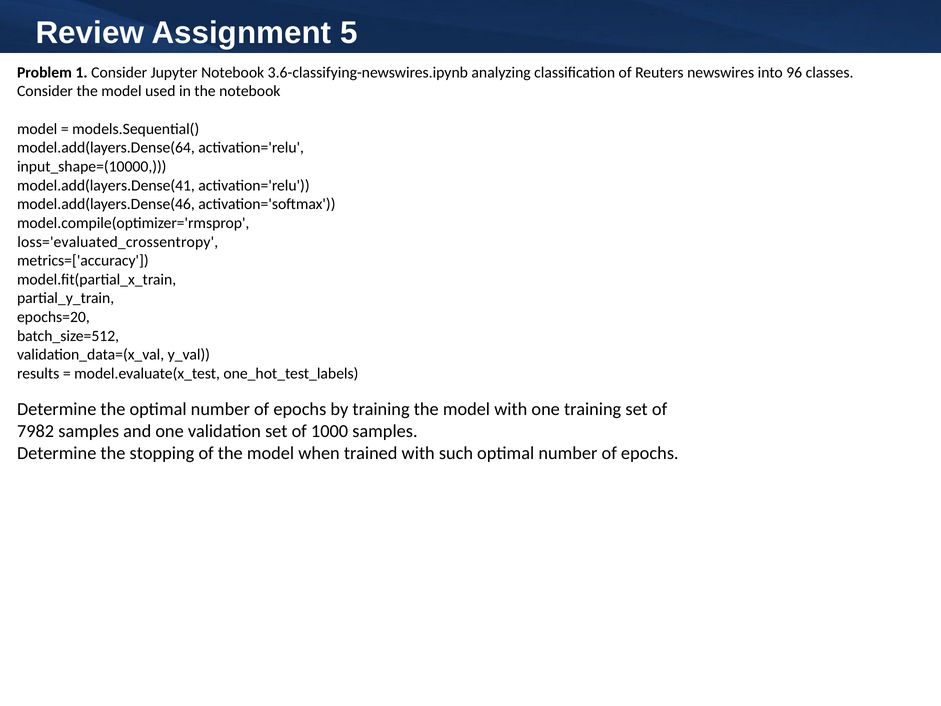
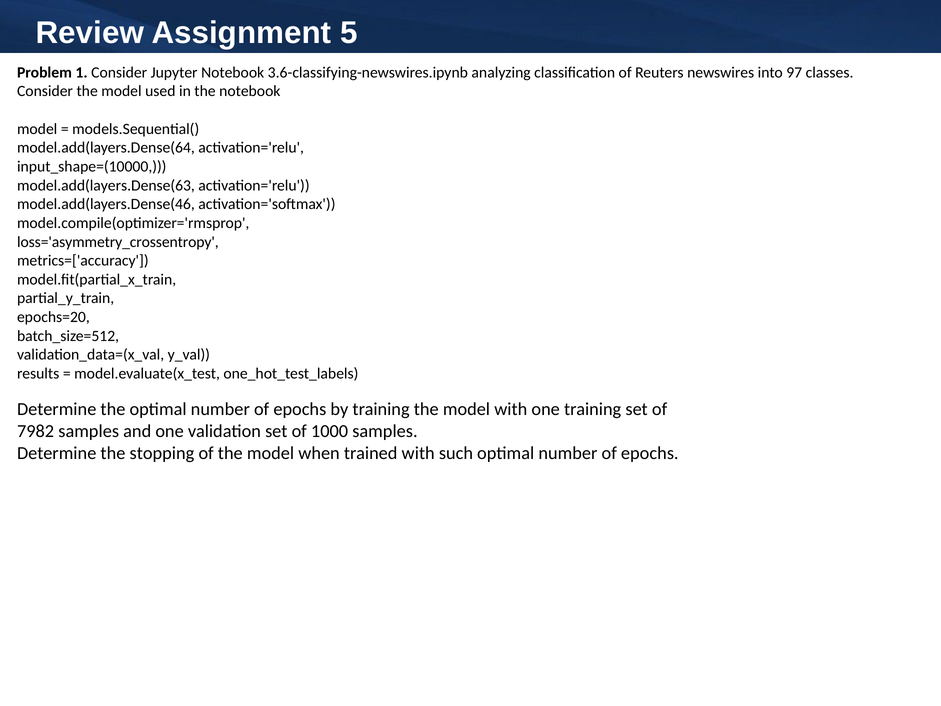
96: 96 -> 97
model.add(layers.Dense(41: model.add(layers.Dense(41 -> model.add(layers.Dense(63
loss='evaluated_crossentropy: loss='evaluated_crossentropy -> loss='asymmetry_crossentropy
